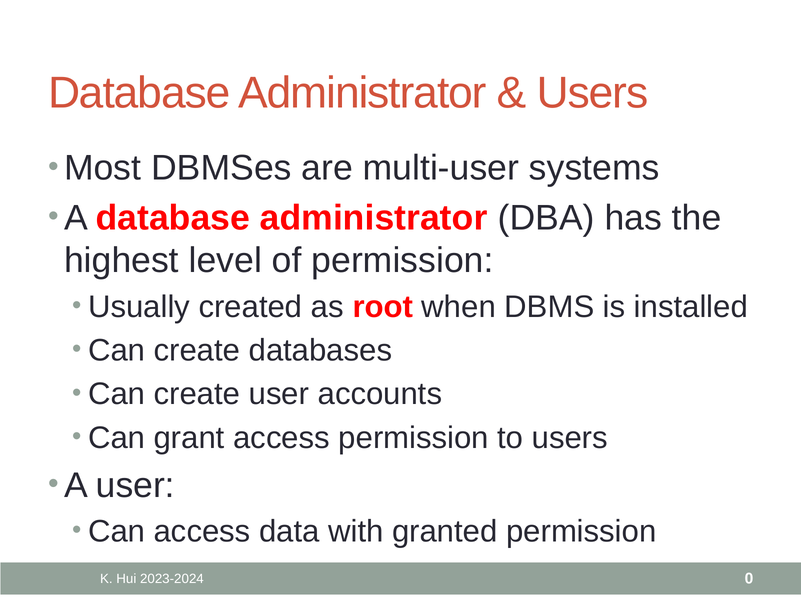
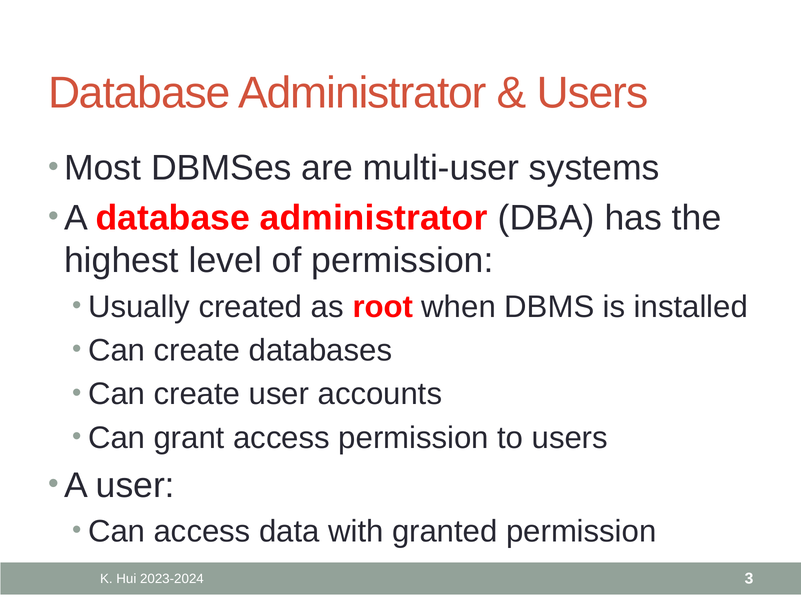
0: 0 -> 3
